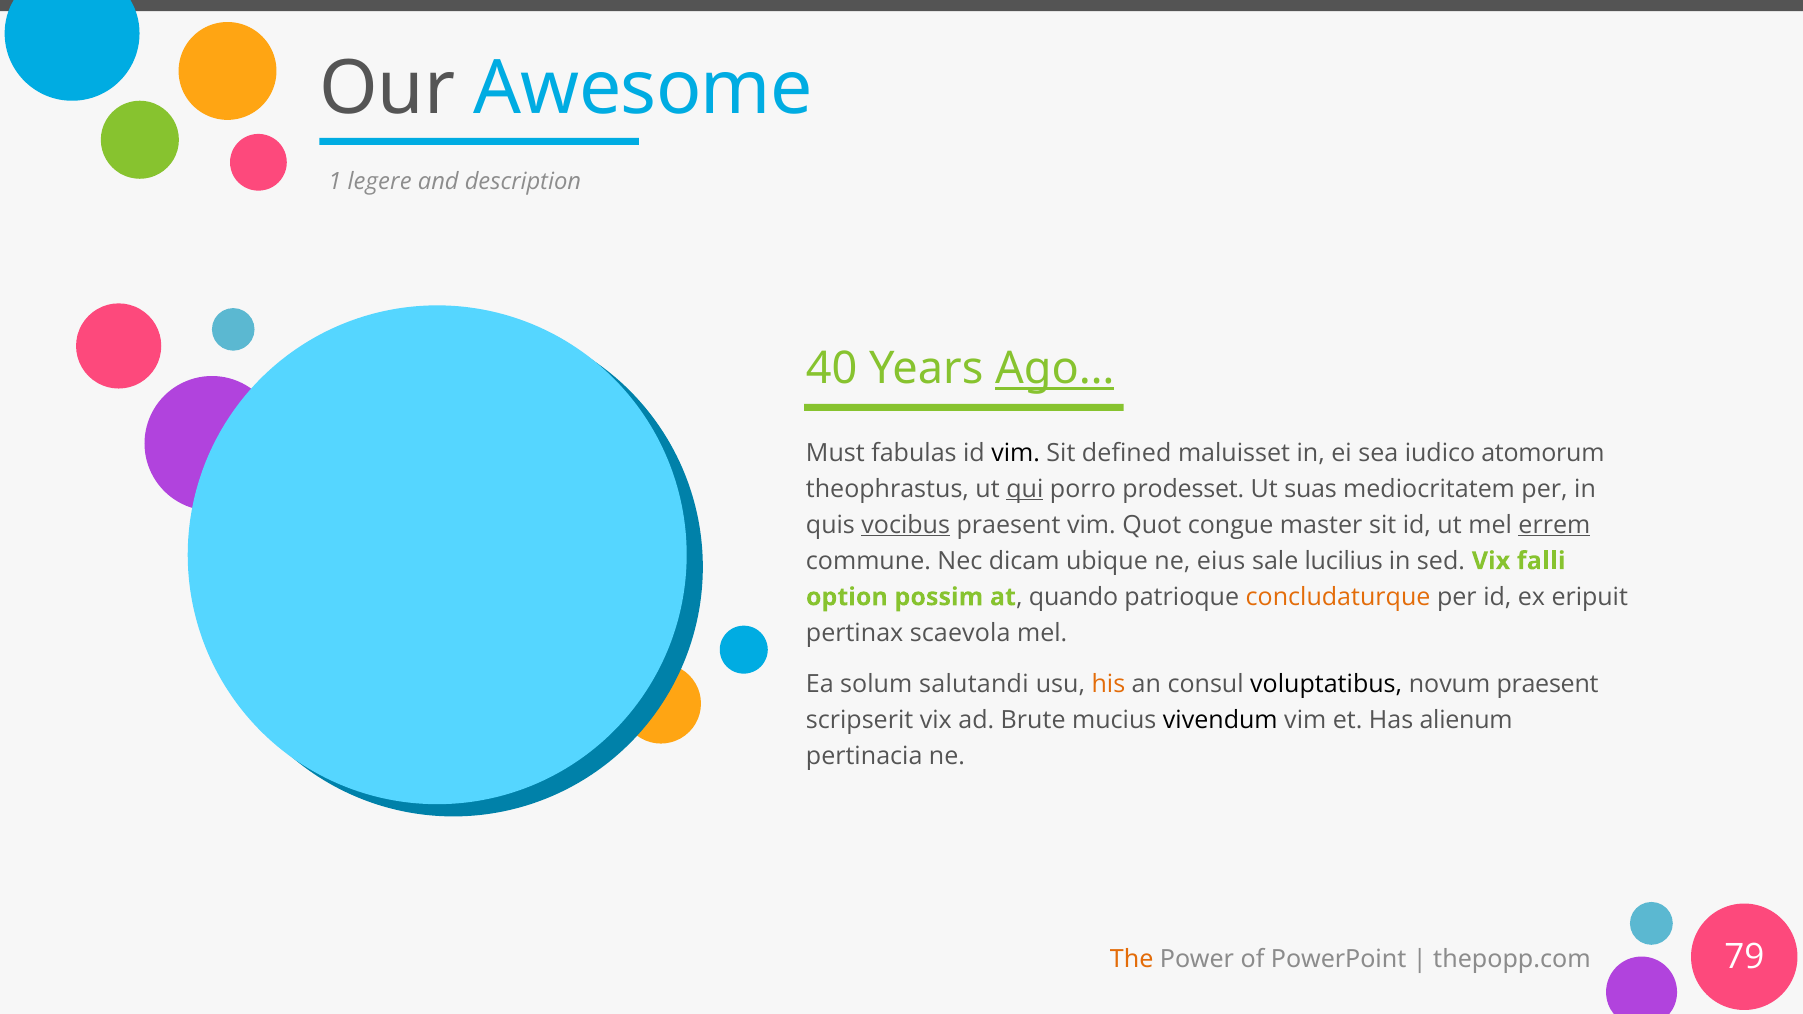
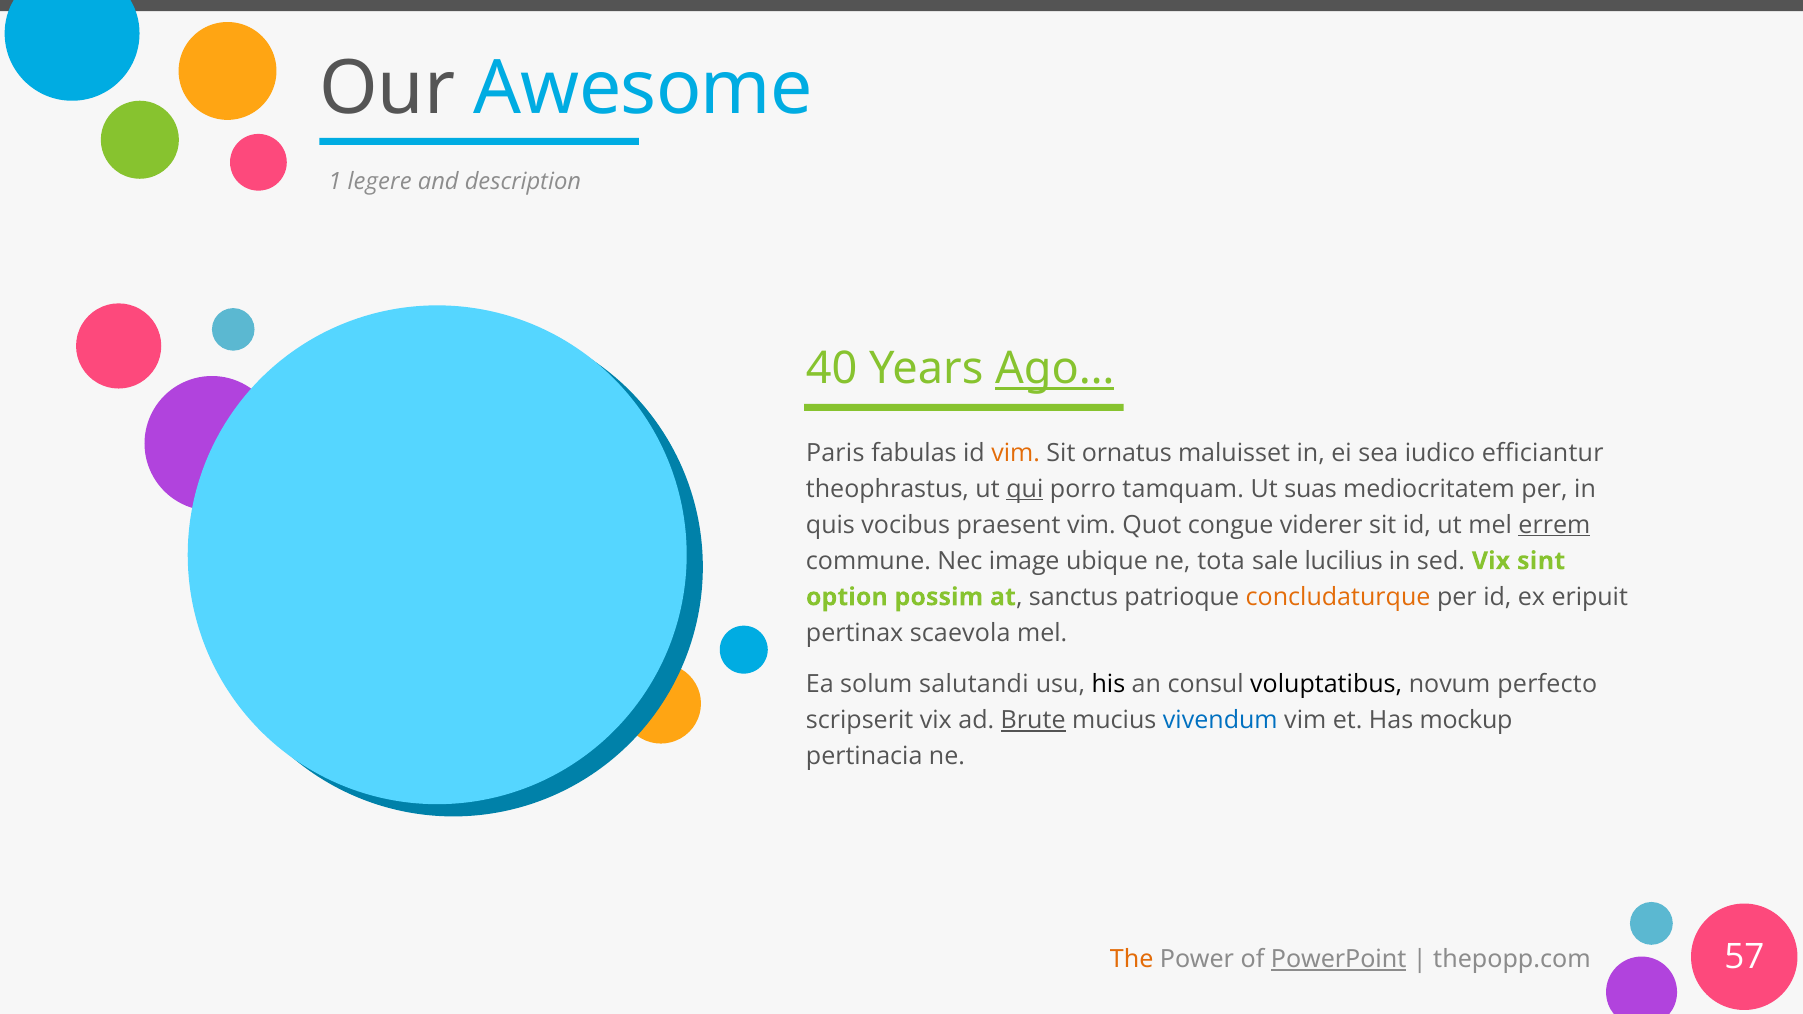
Must: Must -> Paris
vim at (1016, 453) colour: black -> orange
defined: defined -> ornatus
atomorum: atomorum -> efficiantur
prodesset: prodesset -> tamquam
vocibus underline: present -> none
master: master -> viderer
dicam: dicam -> image
eius: eius -> tota
falli: falli -> sint
quando: quando -> sanctus
his colour: orange -> black
novum praesent: praesent -> perfecto
Brute underline: none -> present
vivendum colour: black -> blue
alienum: alienum -> mockup
PowerPoint underline: none -> present
79: 79 -> 57
